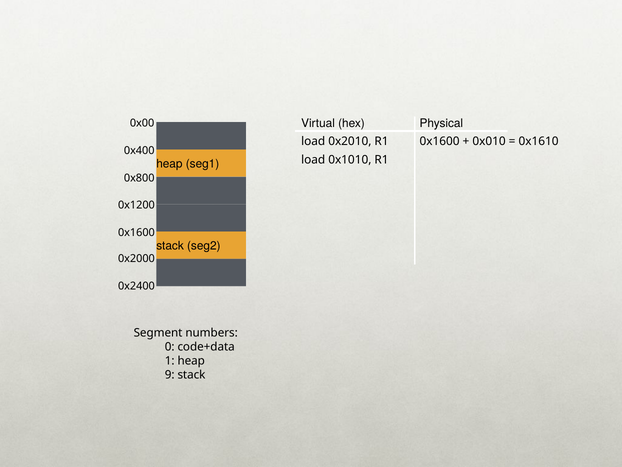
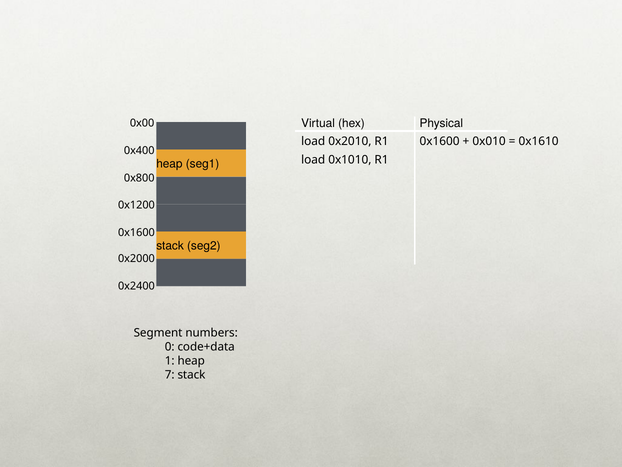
9: 9 -> 7
